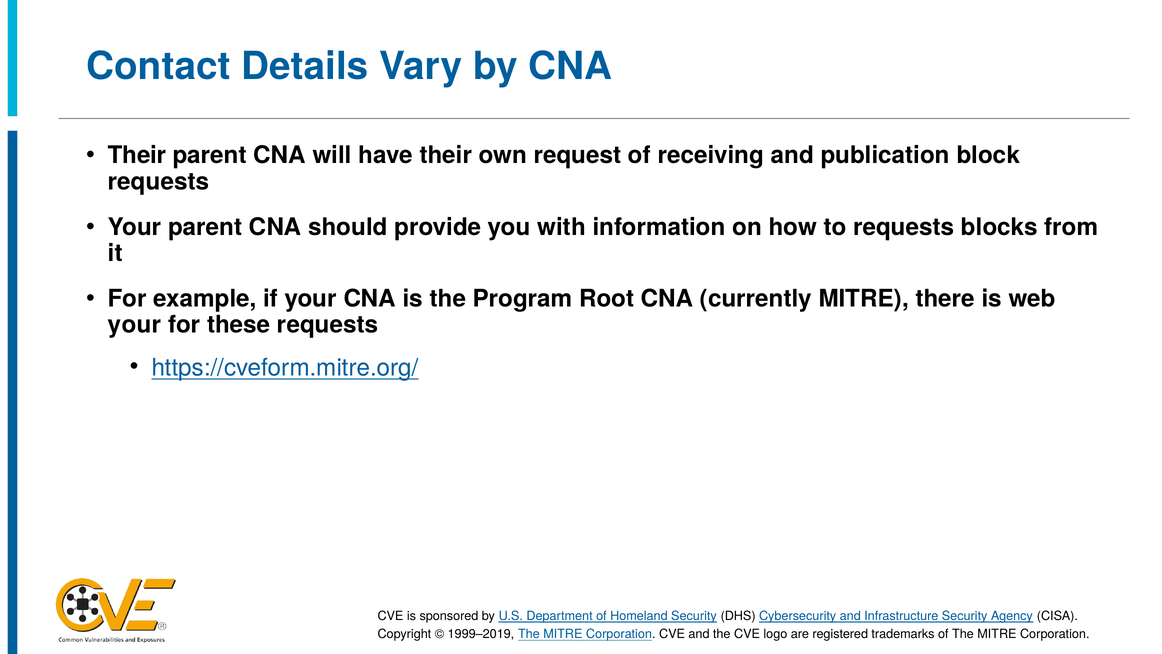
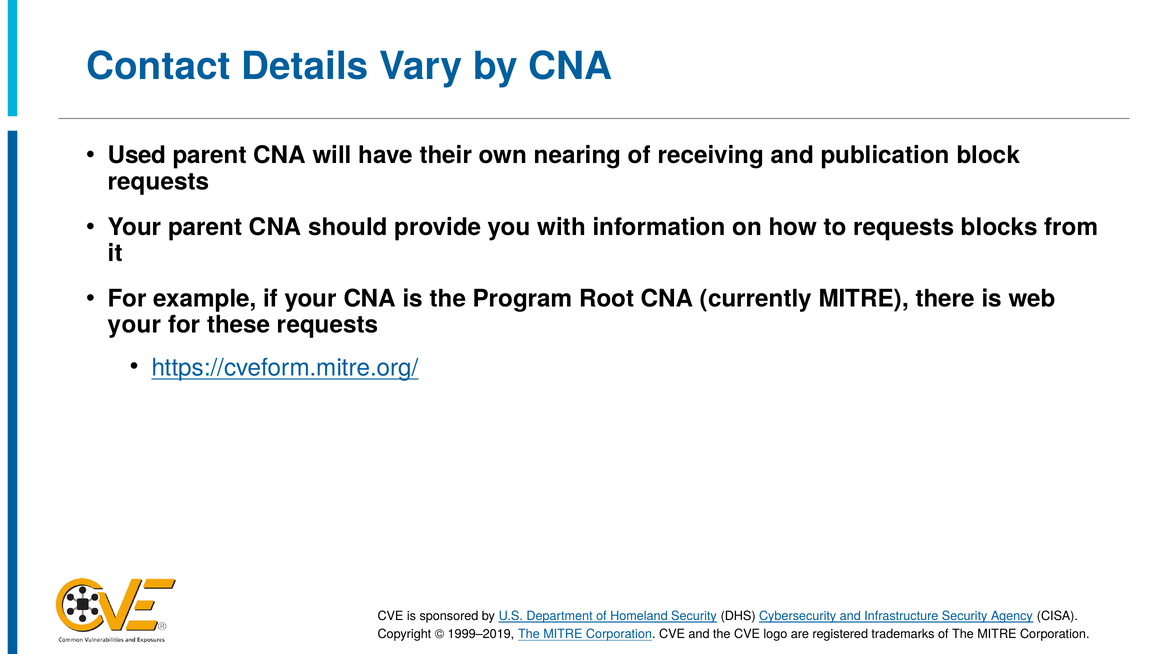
Their at (137, 155): Their -> Used
request: request -> nearing
